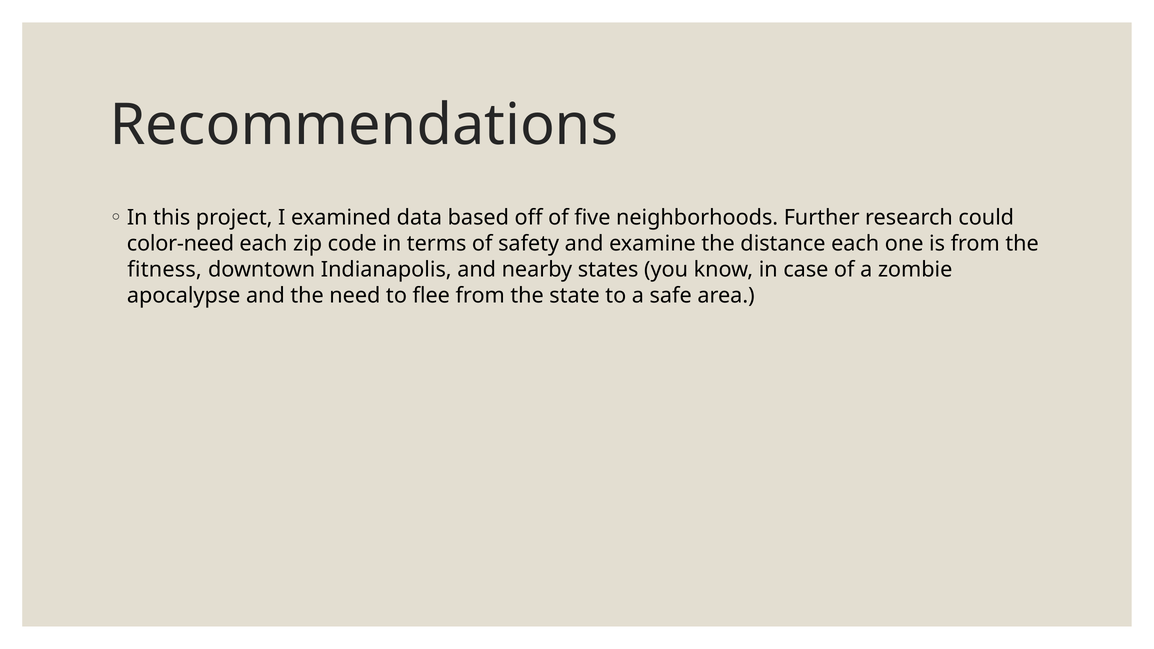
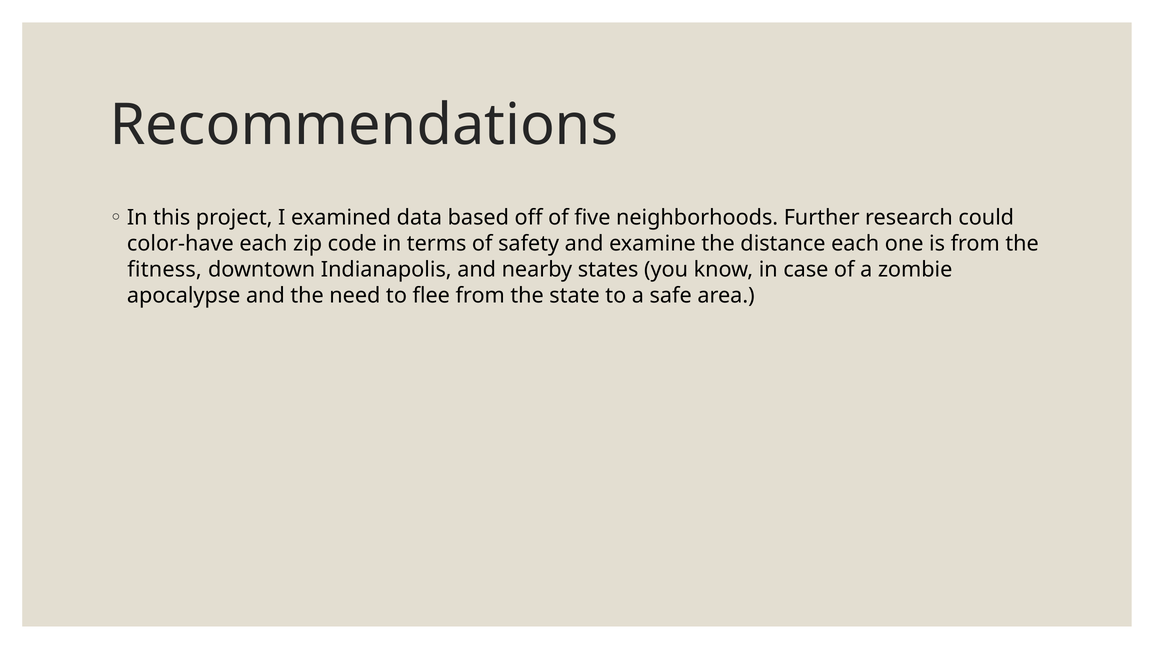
color-need: color-need -> color-have
